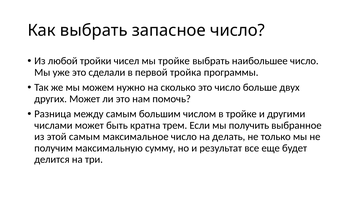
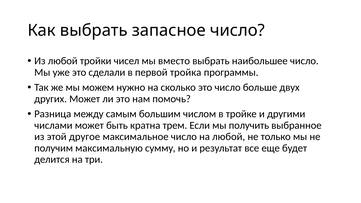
мы тройке: тройке -> вместо
этой самым: самым -> другое
на делать: делать -> любой
